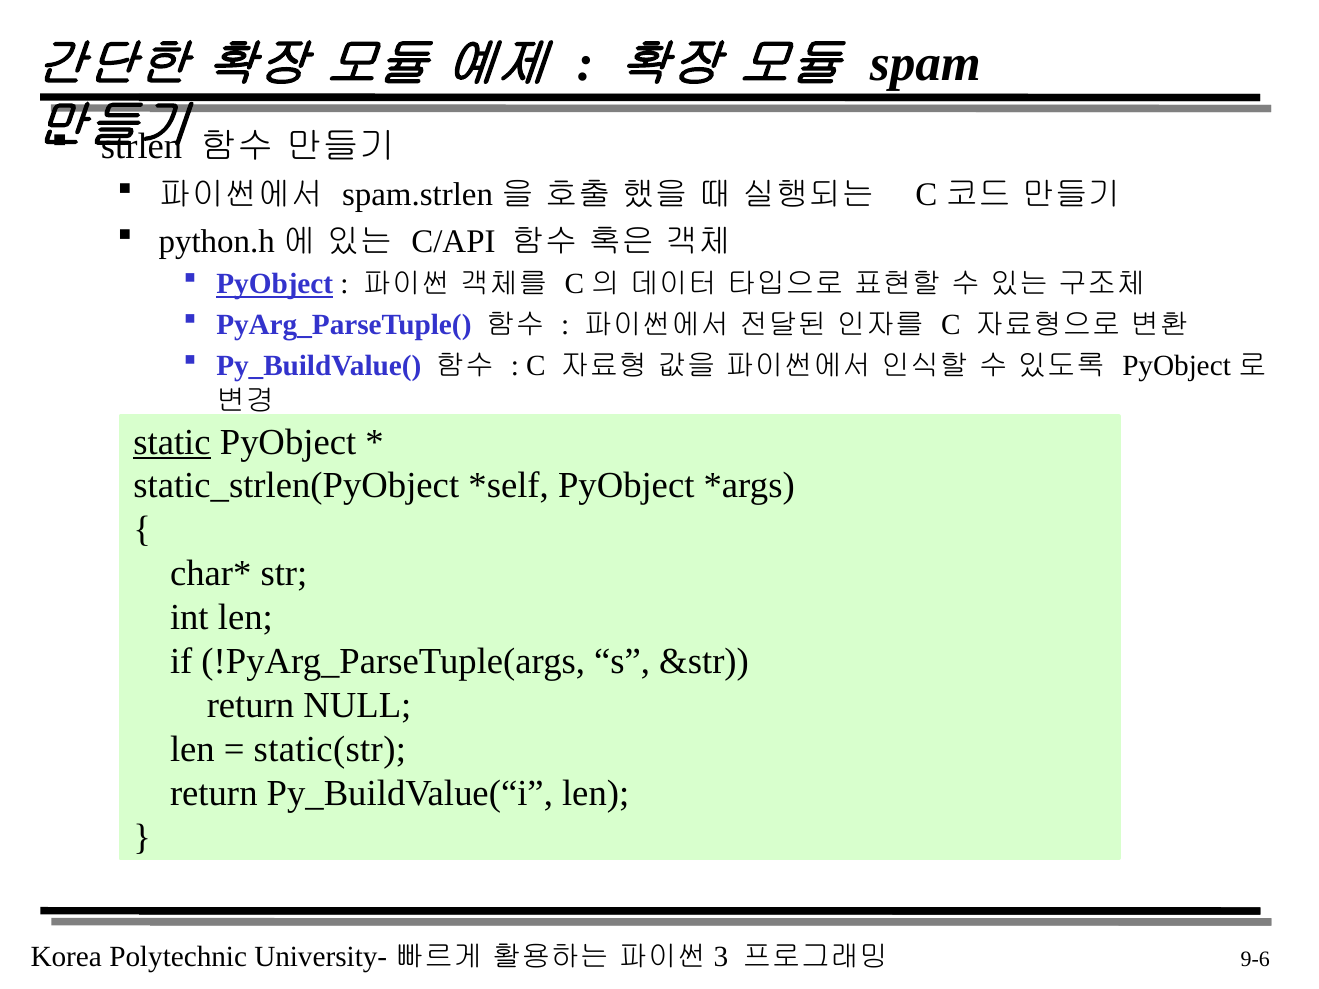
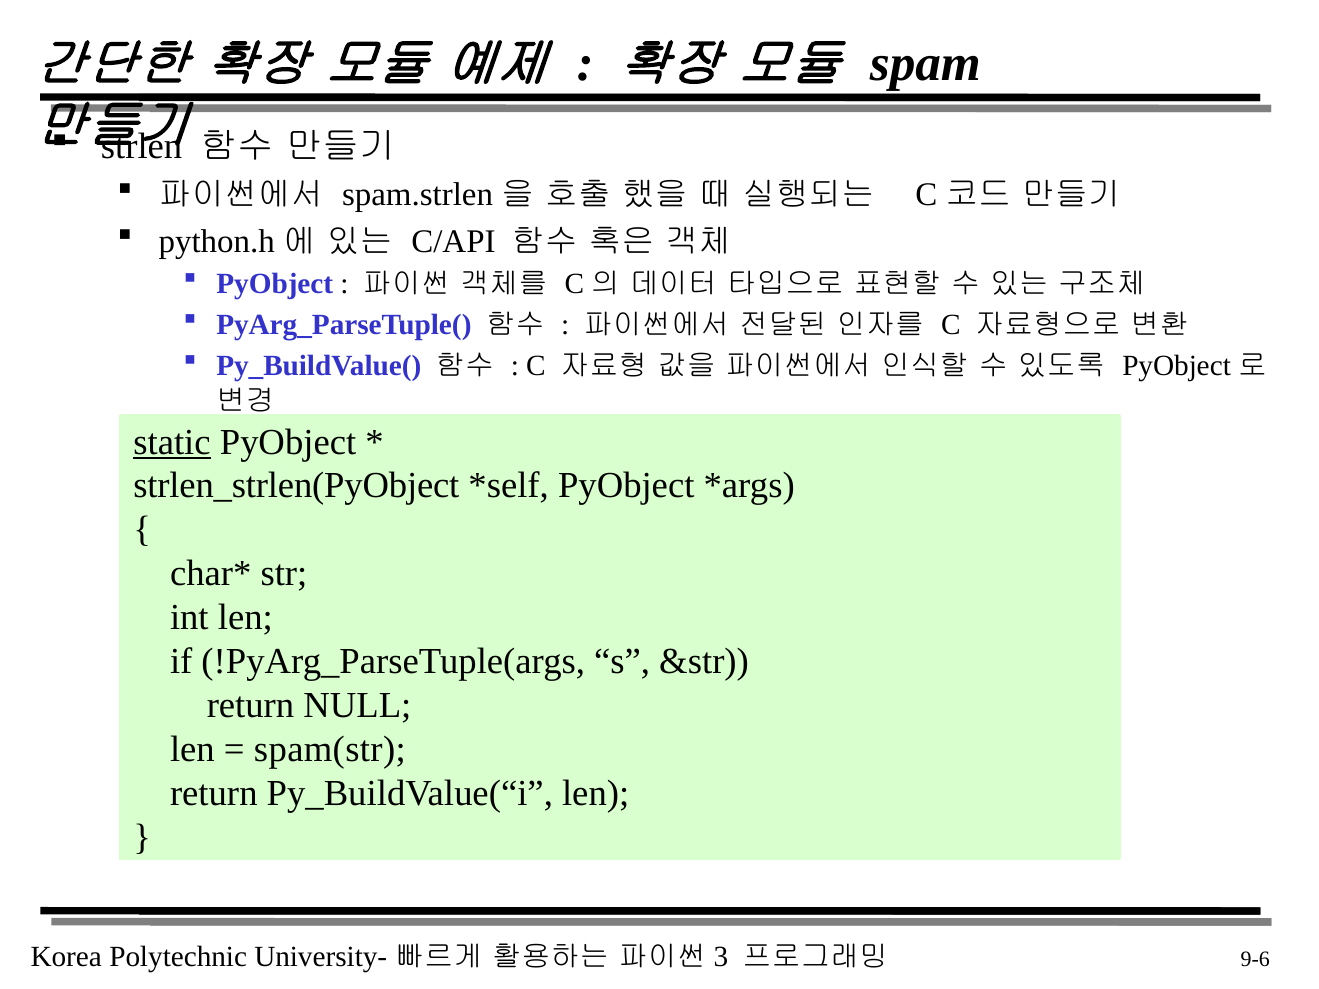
PyObject at (275, 284) underline: present -> none
static_strlen(PyObject: static_strlen(PyObject -> strlen_strlen(PyObject
static(str: static(str -> spam(str
